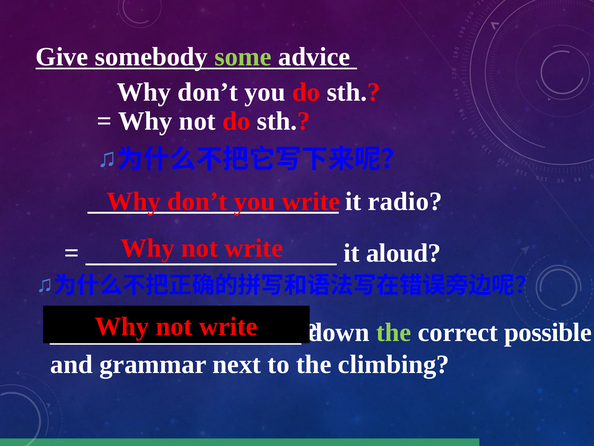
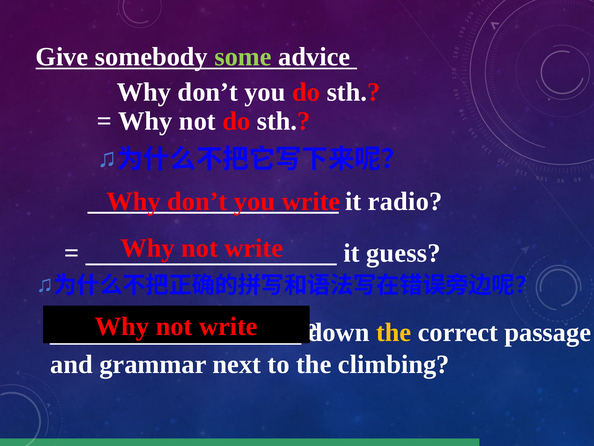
aloud: aloud -> guess
the at (394, 332) colour: light green -> yellow
possible: possible -> passage
